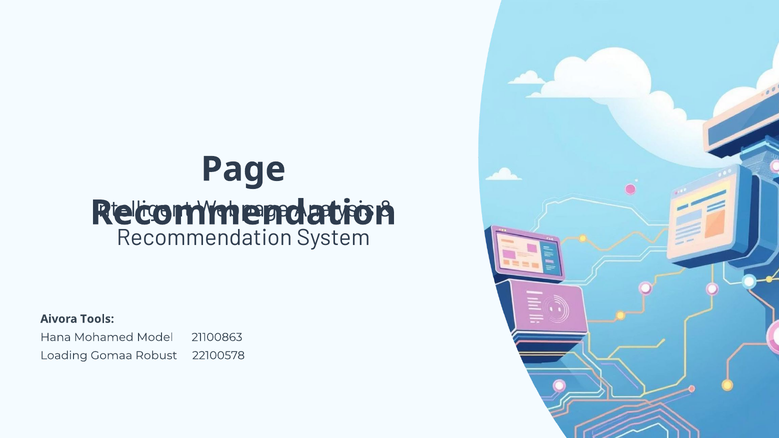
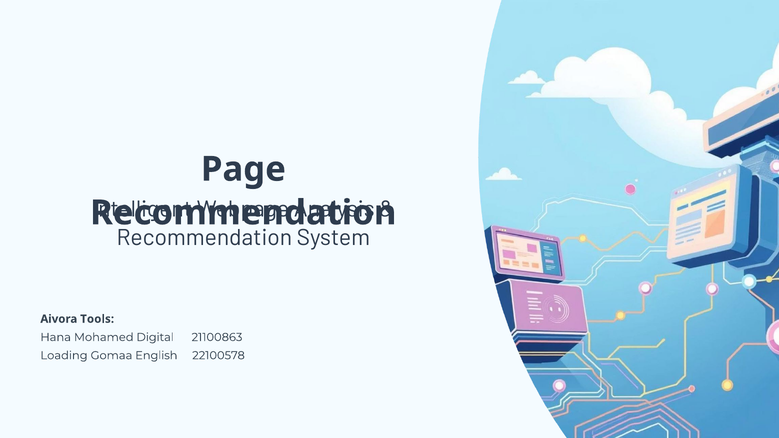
Model: Model -> Digital
Robust: Robust -> English
